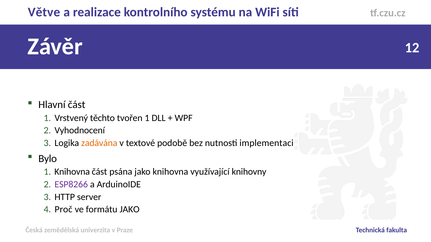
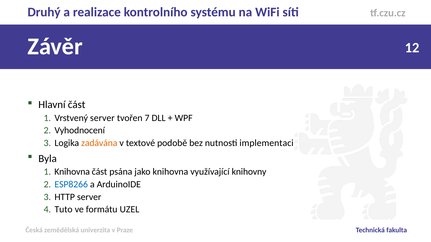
Větve: Větve -> Druhý
Vrstvený těchto: těchto -> server
tvořen 1: 1 -> 7
Bylo: Bylo -> Byla
ESP8266 colour: purple -> blue
Proč: Proč -> Tuto
formátu JAKO: JAKO -> UZEL
